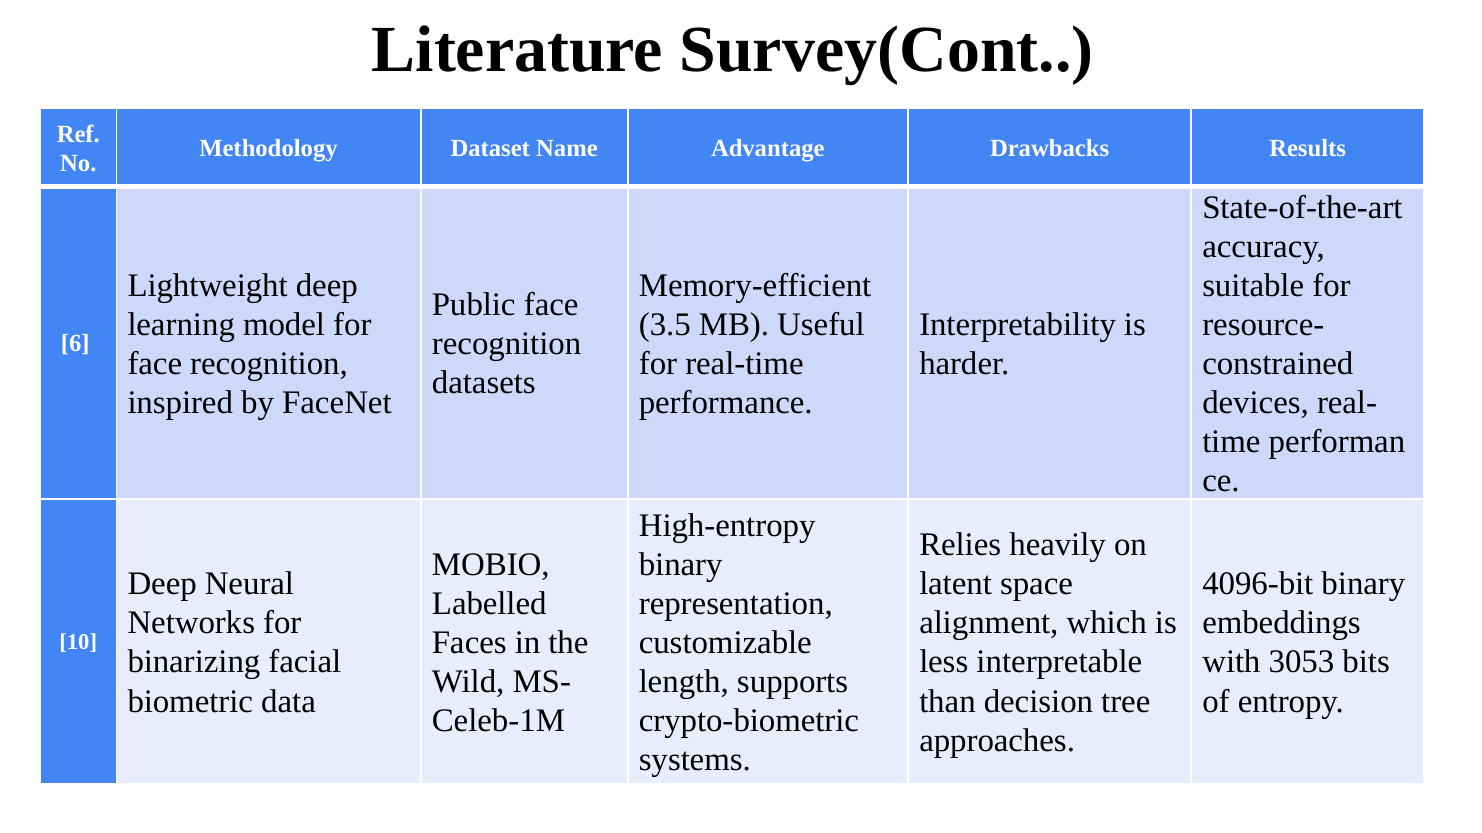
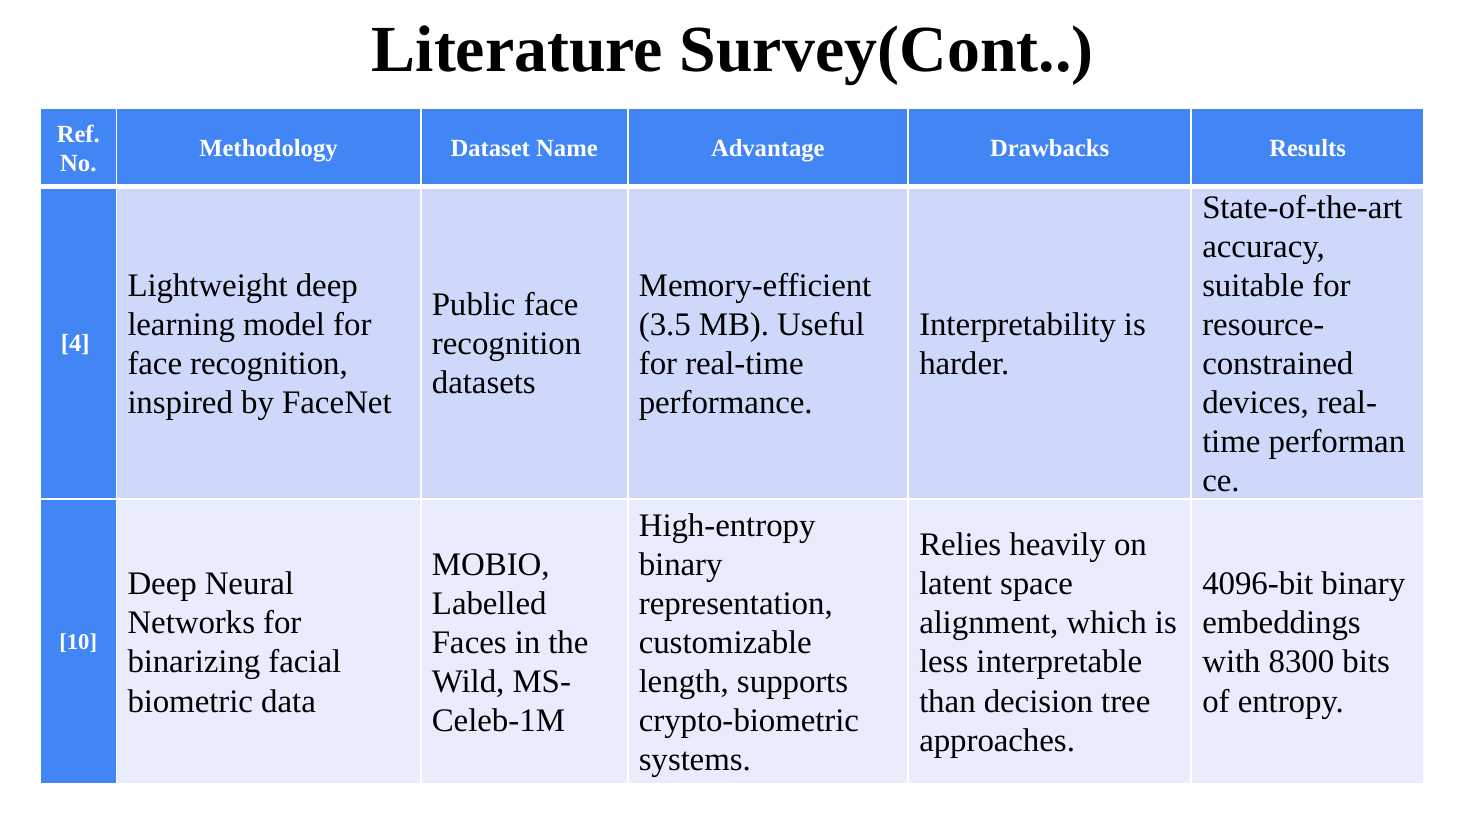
6: 6 -> 4
3053: 3053 -> 8300
